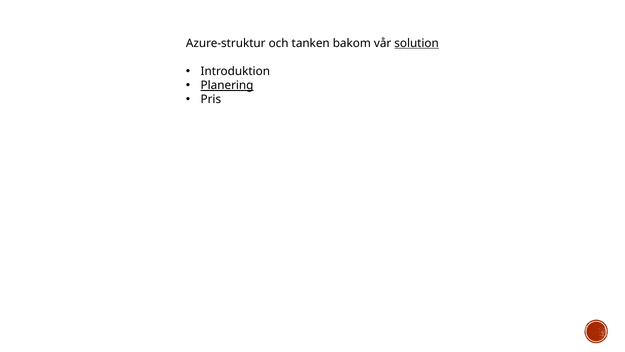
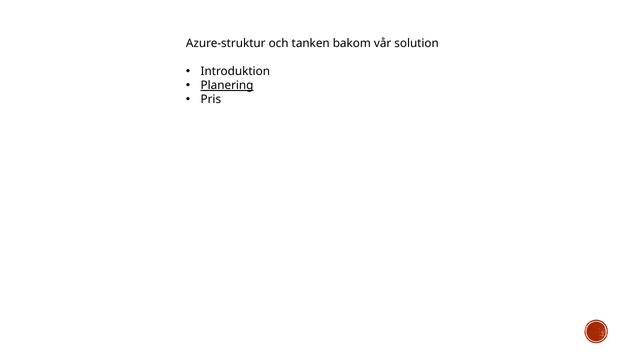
solution underline: present -> none
